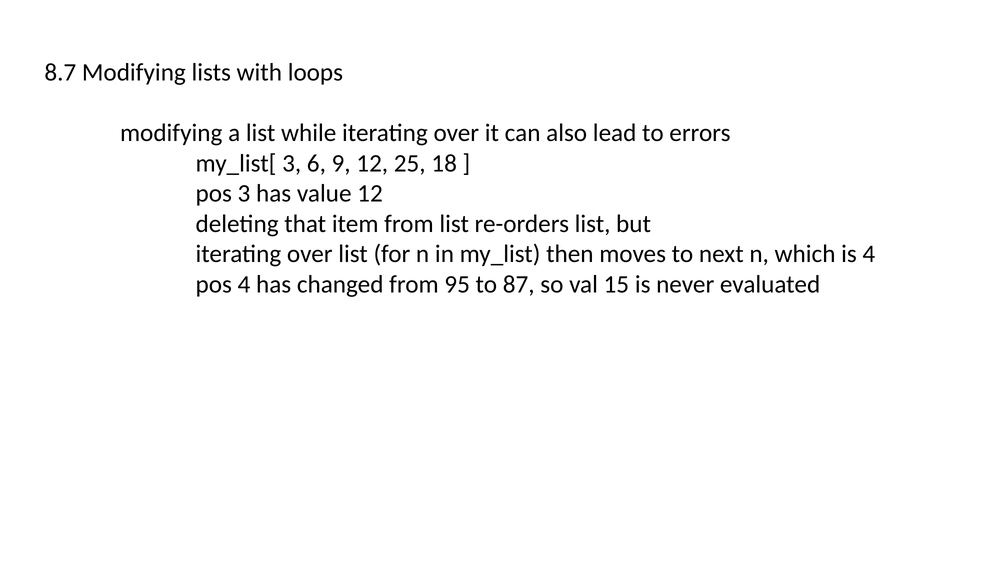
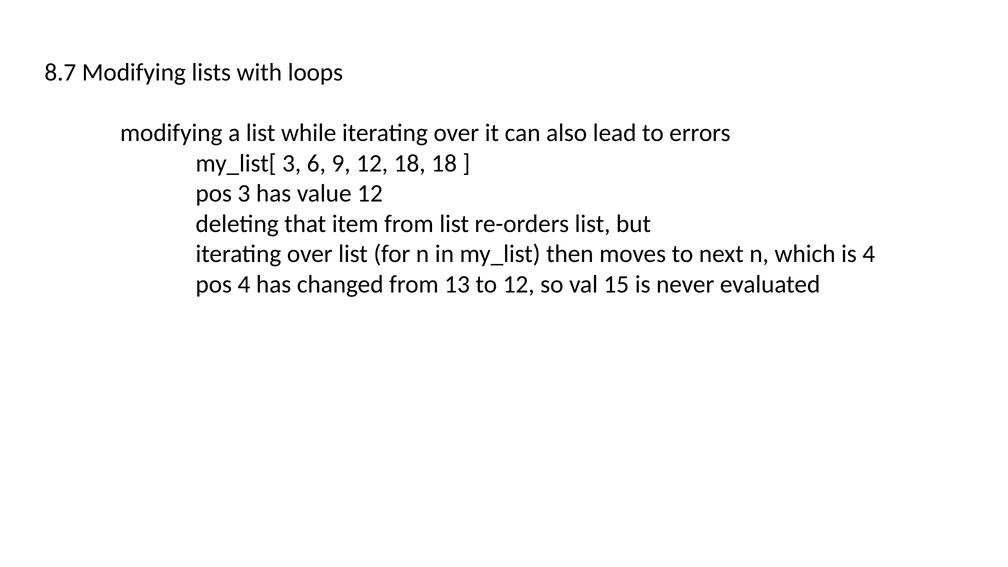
12 25: 25 -> 18
95: 95 -> 13
to 87: 87 -> 12
